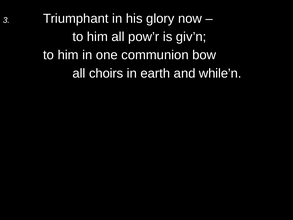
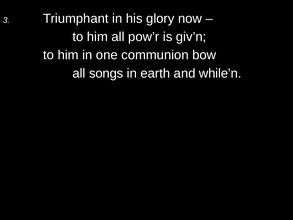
choirs: choirs -> songs
